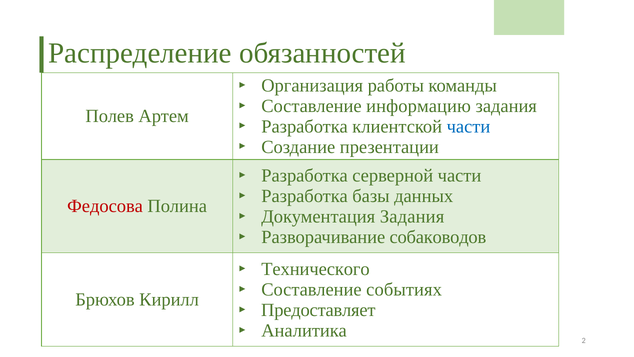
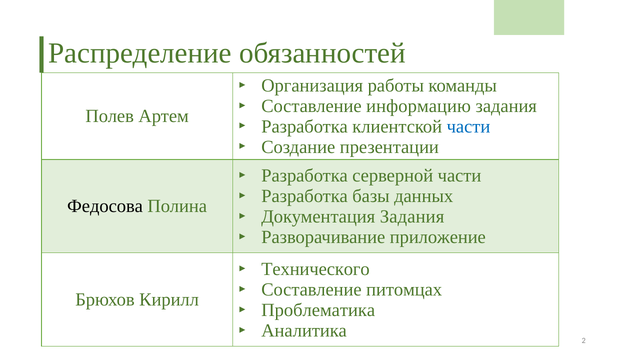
Федосова colour: red -> black
собаководов: собаководов -> приложение
событиях: событиях -> питомцах
Предоставляет: Предоставляет -> Проблематика
